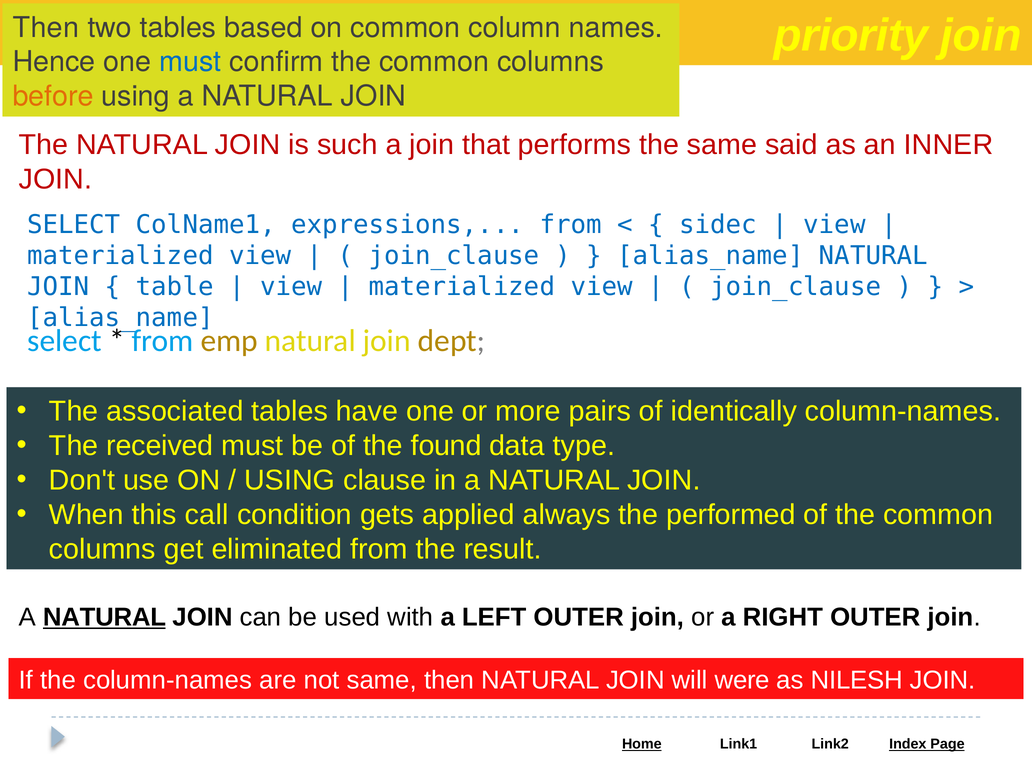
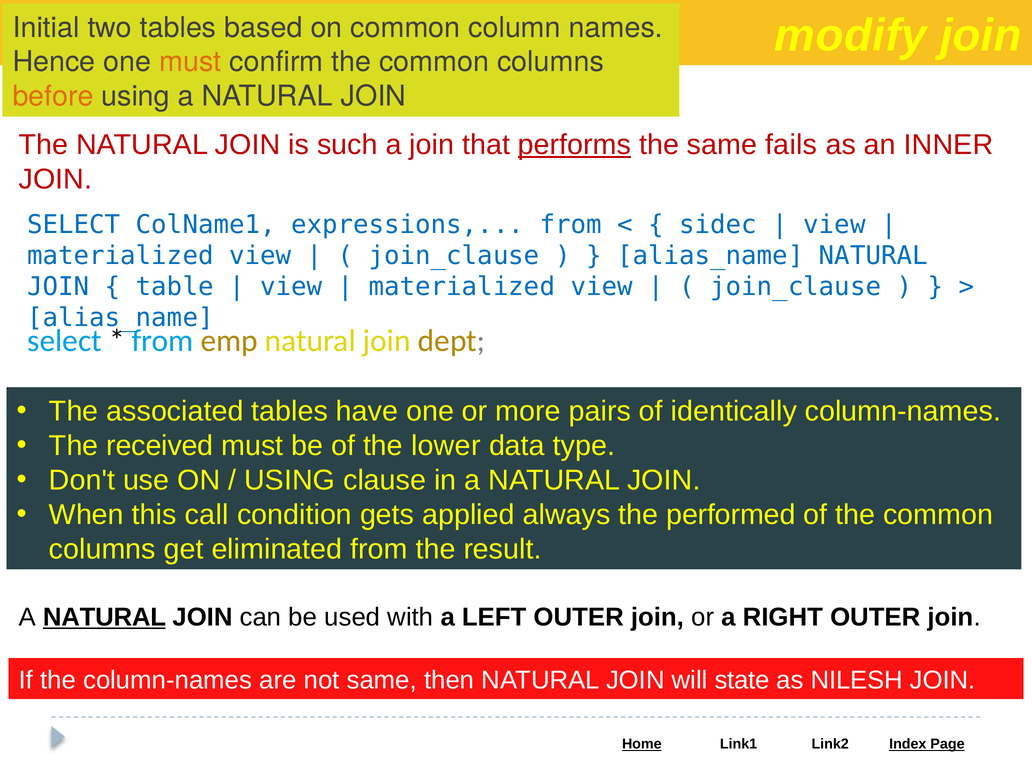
priority: priority -> modify
Then at (46, 28): Then -> Initial
must at (190, 62) colour: blue -> orange
performs underline: none -> present
said: said -> fails
found: found -> lower
were: were -> state
